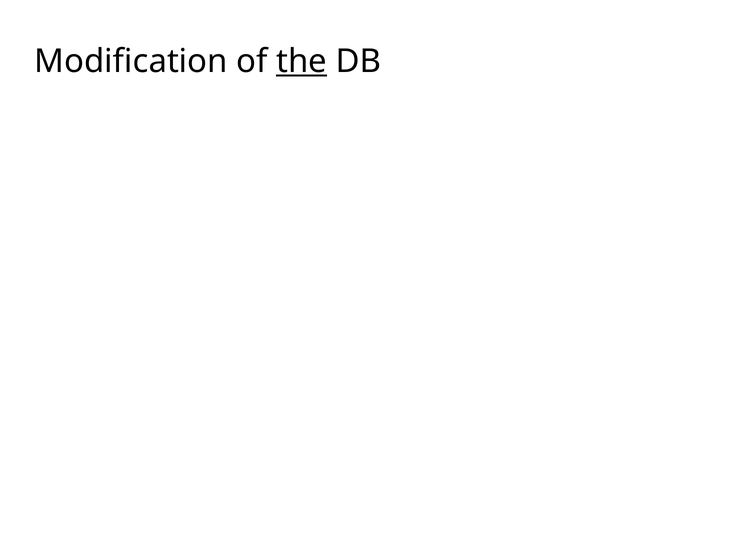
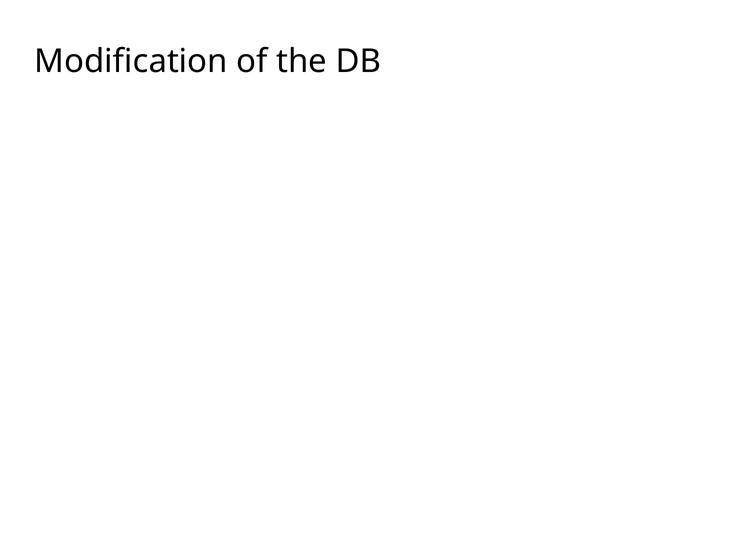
the at (302, 61) underline: present -> none
